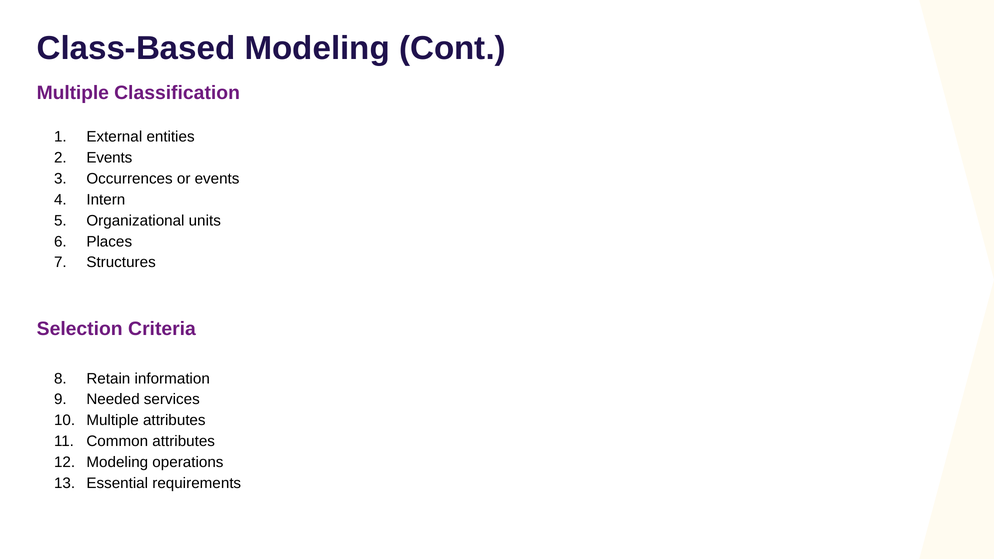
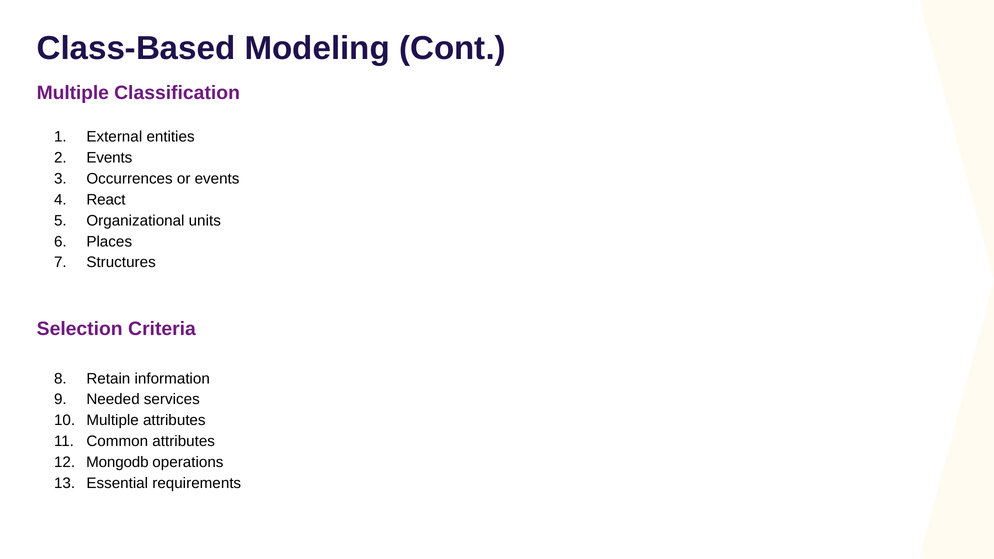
Intern: Intern -> React
Modeling at (117, 462): Modeling -> Mongodb
